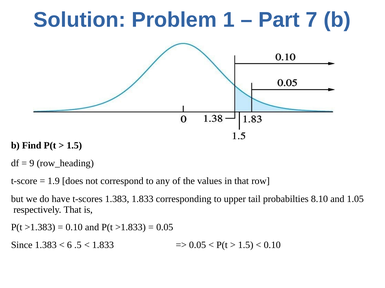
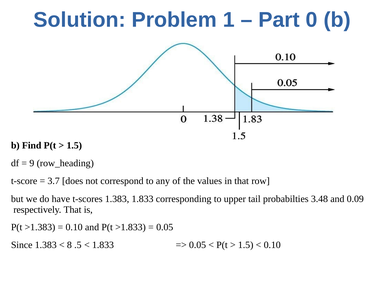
7: 7 -> 0
1.9: 1.9 -> 3.7
8.10: 8.10 -> 3.48
1.05: 1.05 -> 0.09
6: 6 -> 8
